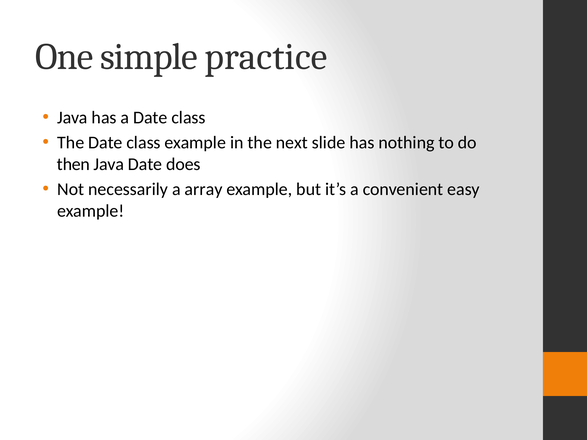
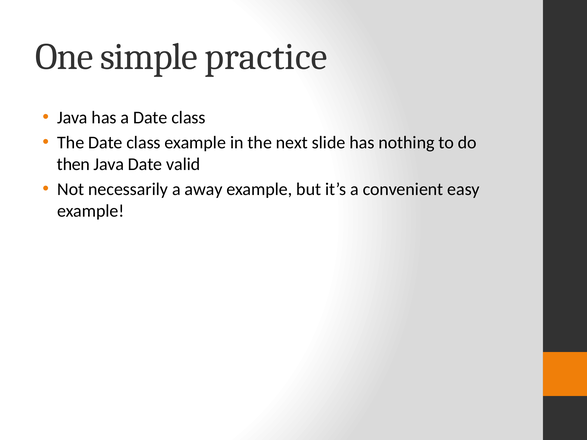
does: does -> valid
array: array -> away
